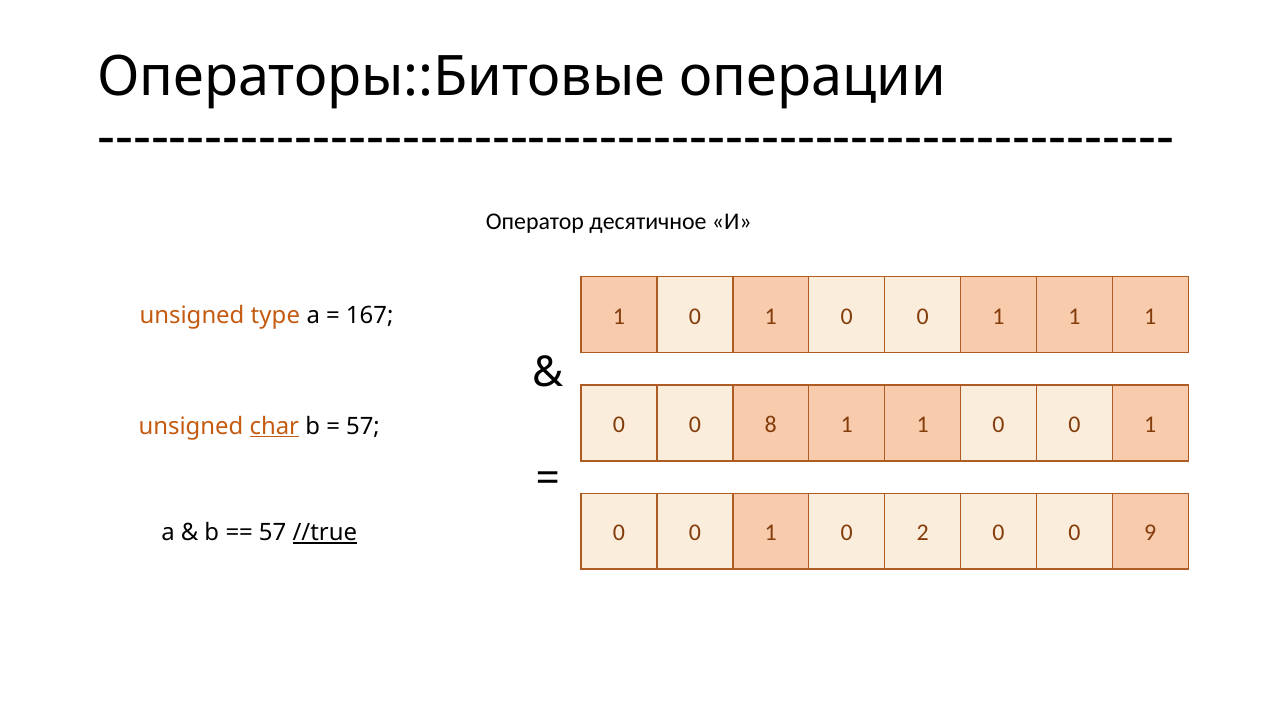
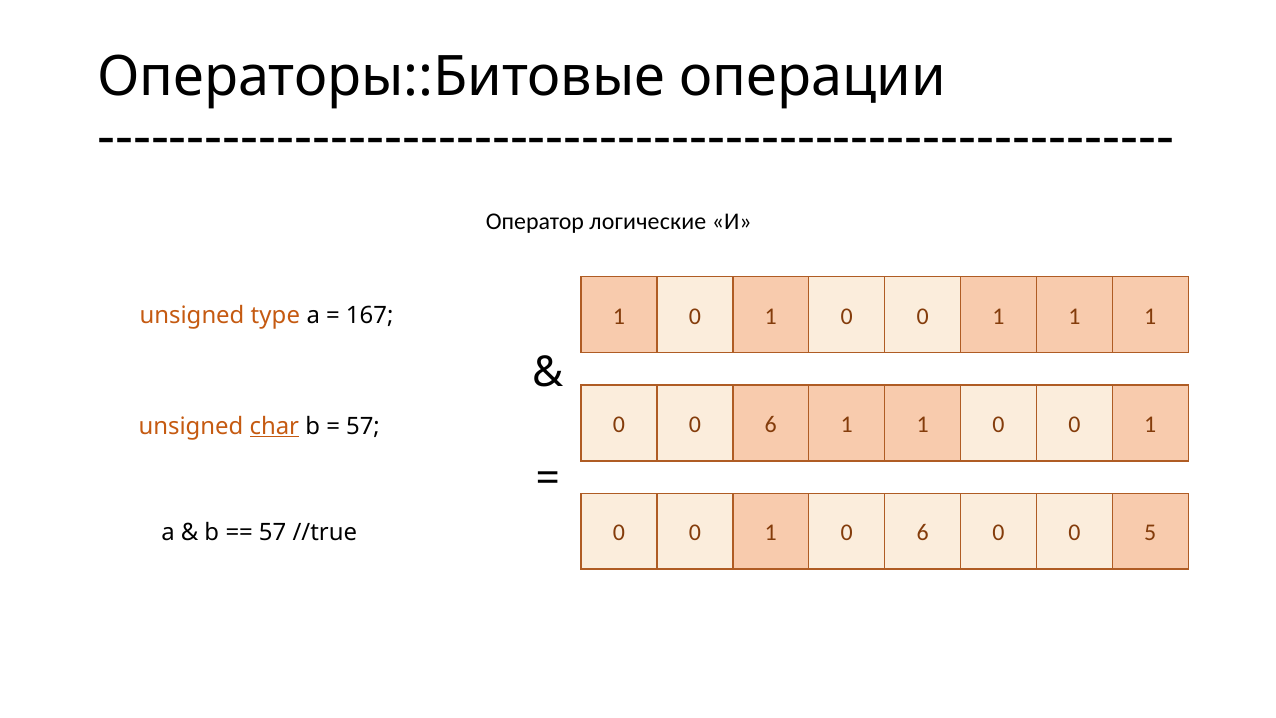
десятичное: десятичное -> логические
0 0 8: 8 -> 6
1 0 2: 2 -> 6
9: 9 -> 5
//true underline: present -> none
